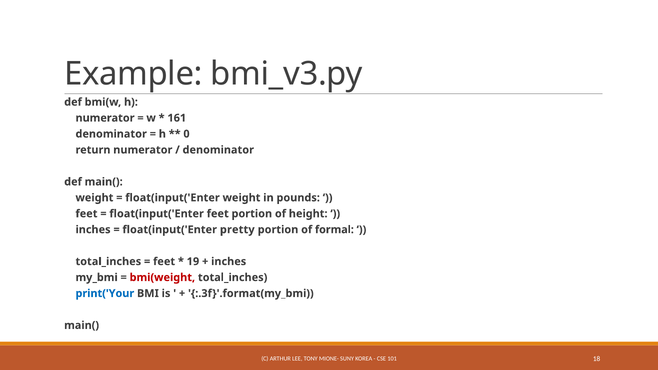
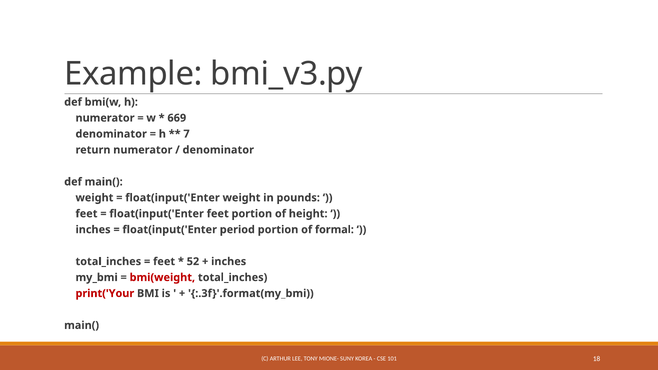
161: 161 -> 669
0: 0 -> 7
pretty: pretty -> period
19: 19 -> 52
print('Your colour: blue -> red
